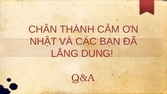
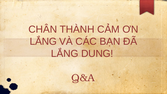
NHẬT at (43, 41): NHẬT -> LẮNG
